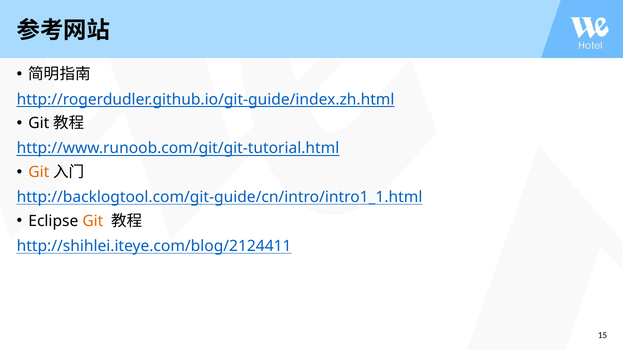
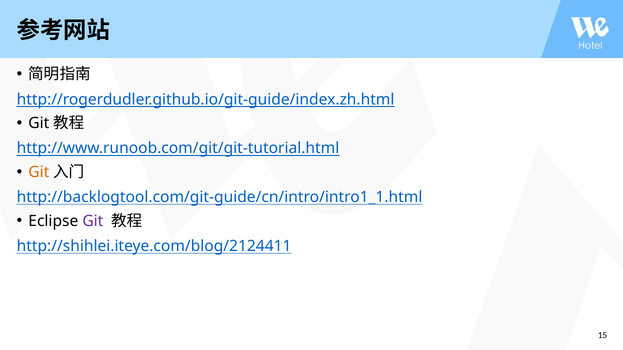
Git at (93, 221) colour: orange -> purple
